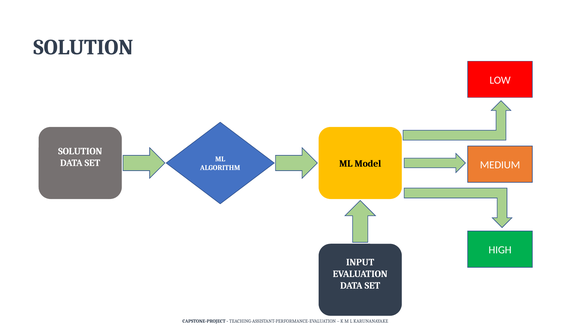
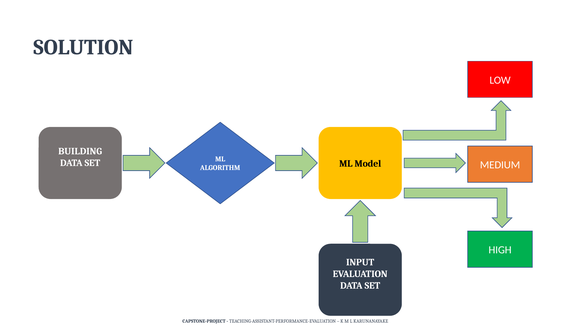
SOLUTION at (80, 151): SOLUTION -> BUILDING
